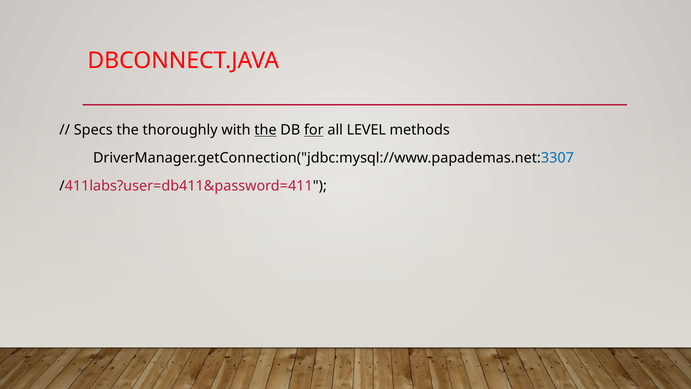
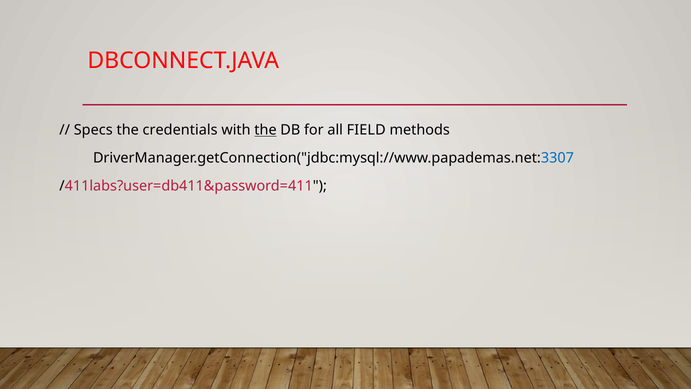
thoroughly: thoroughly -> credentials
for underline: present -> none
LEVEL: LEVEL -> FIELD
